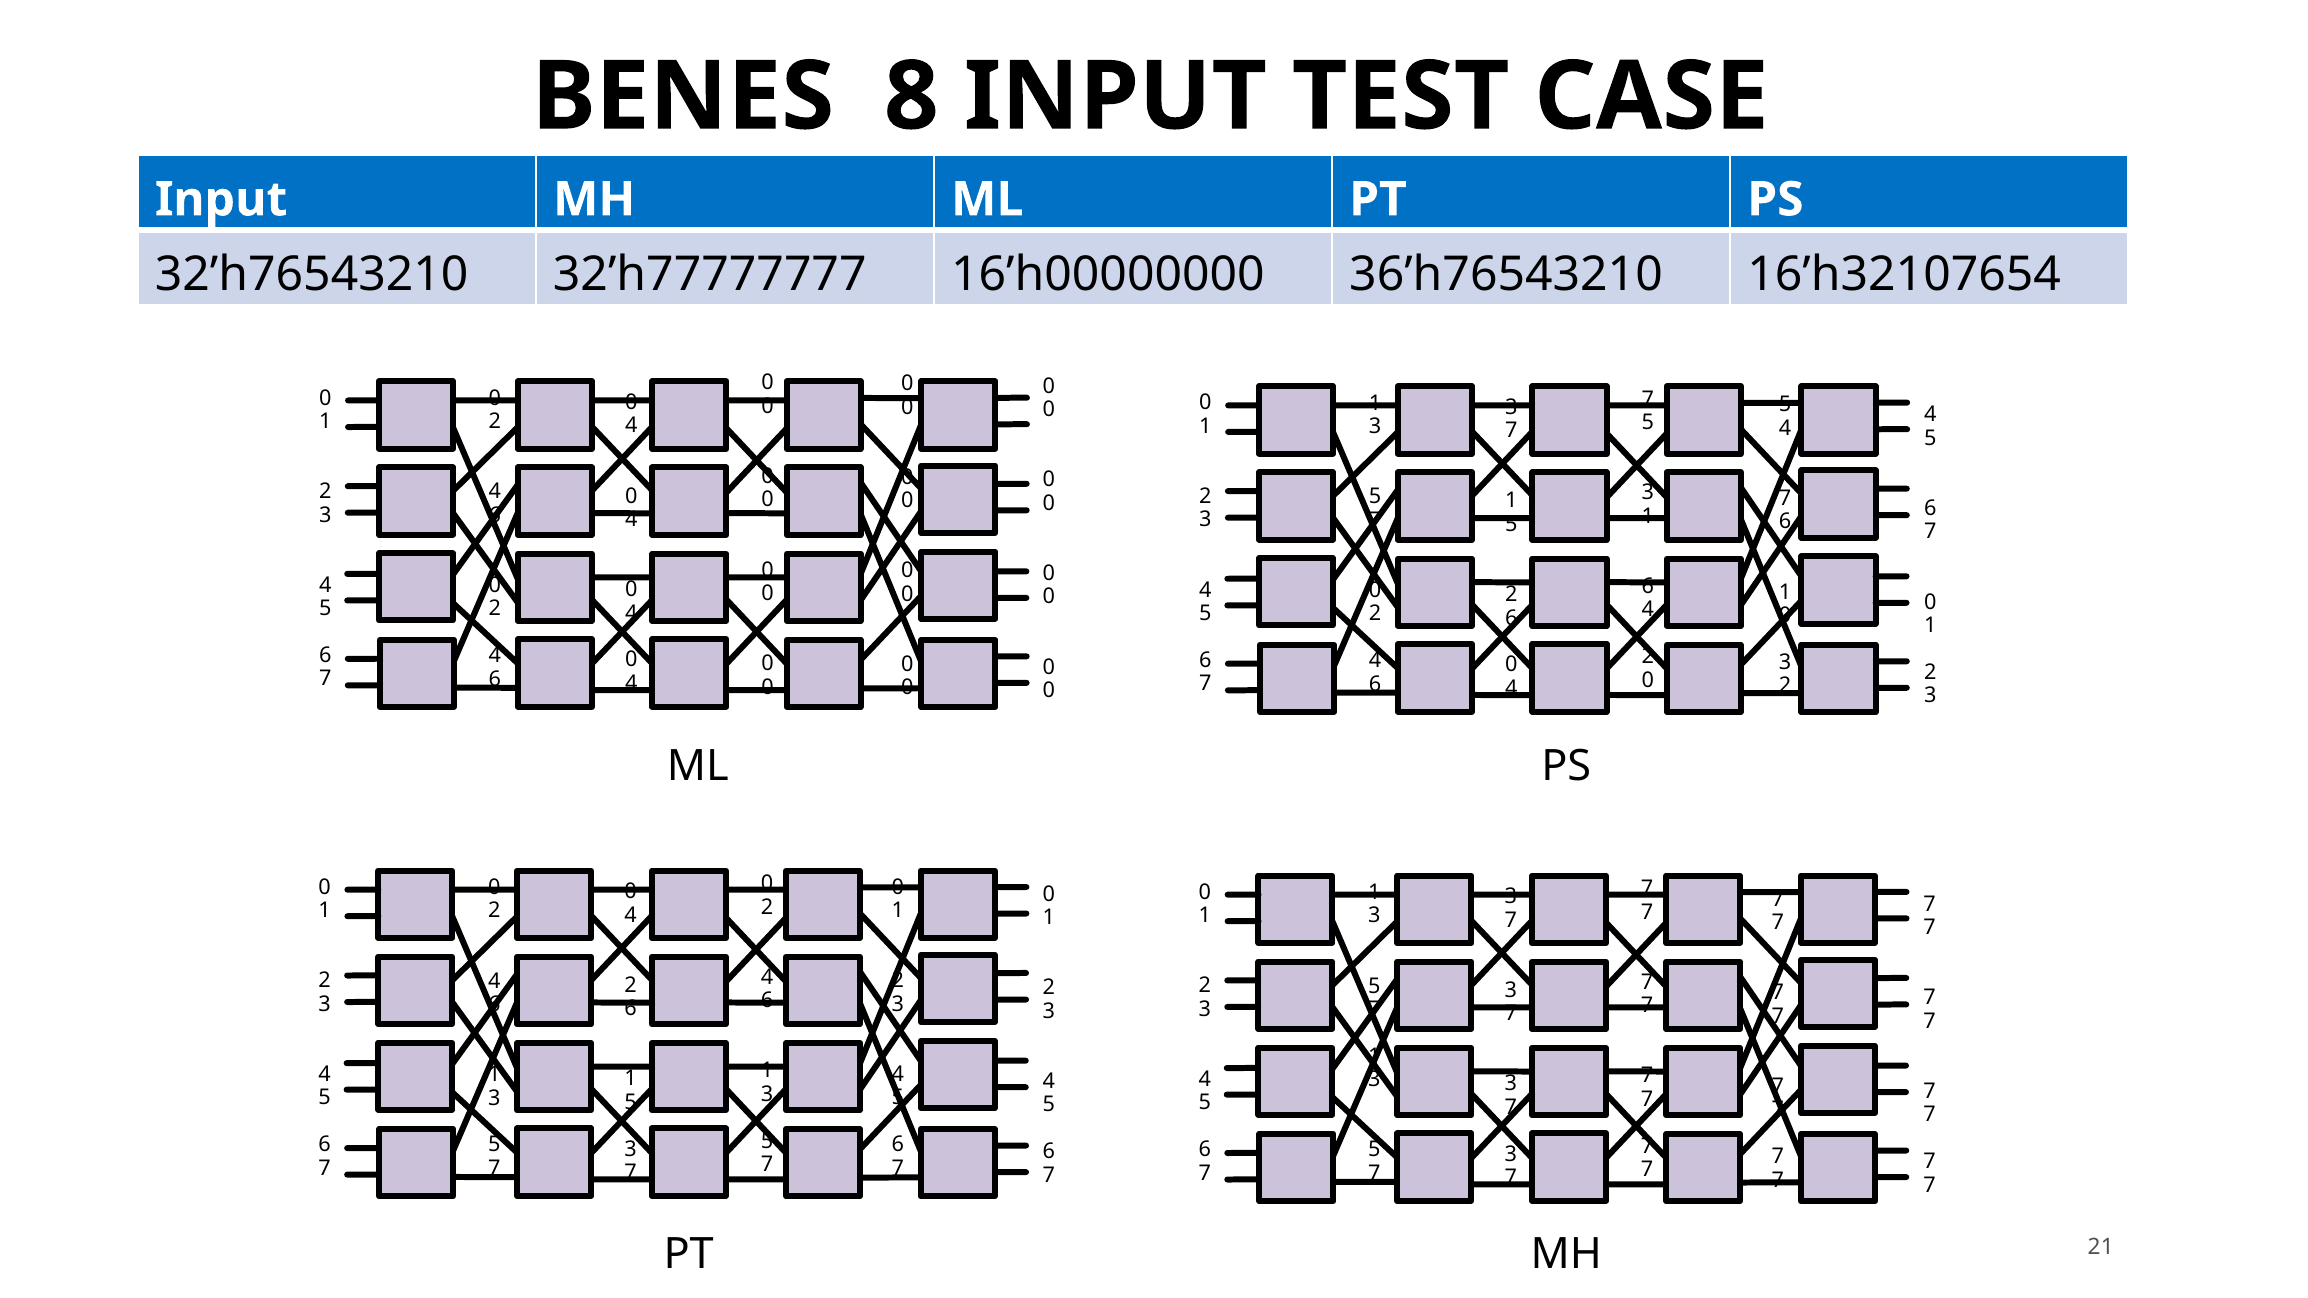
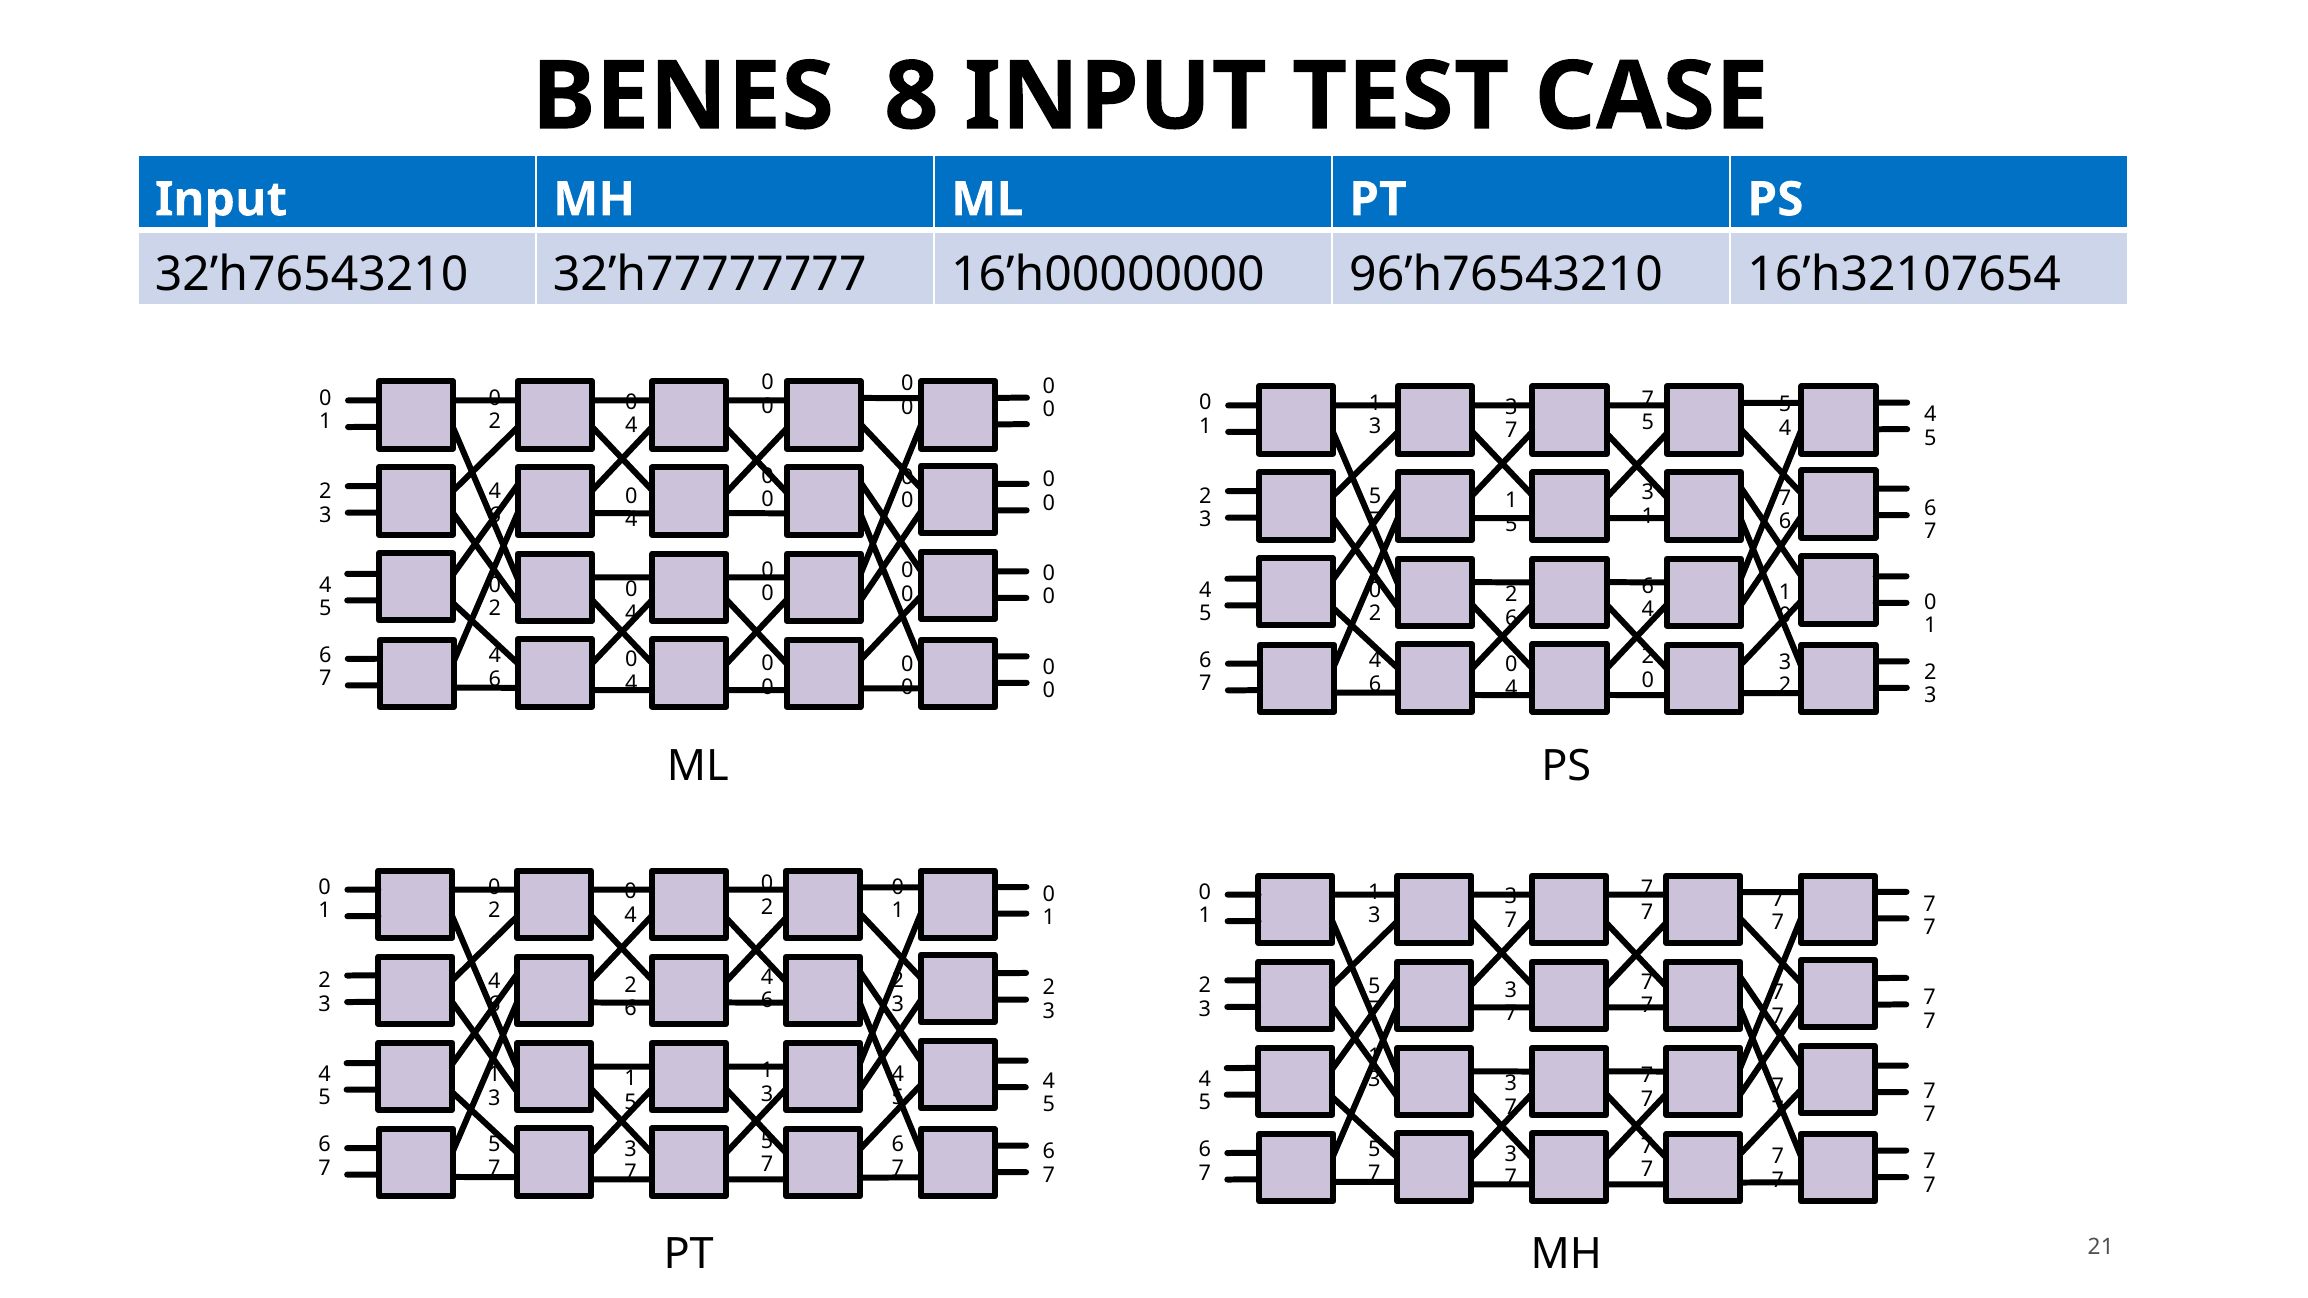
36’h76543210: 36’h76543210 -> 96’h76543210
